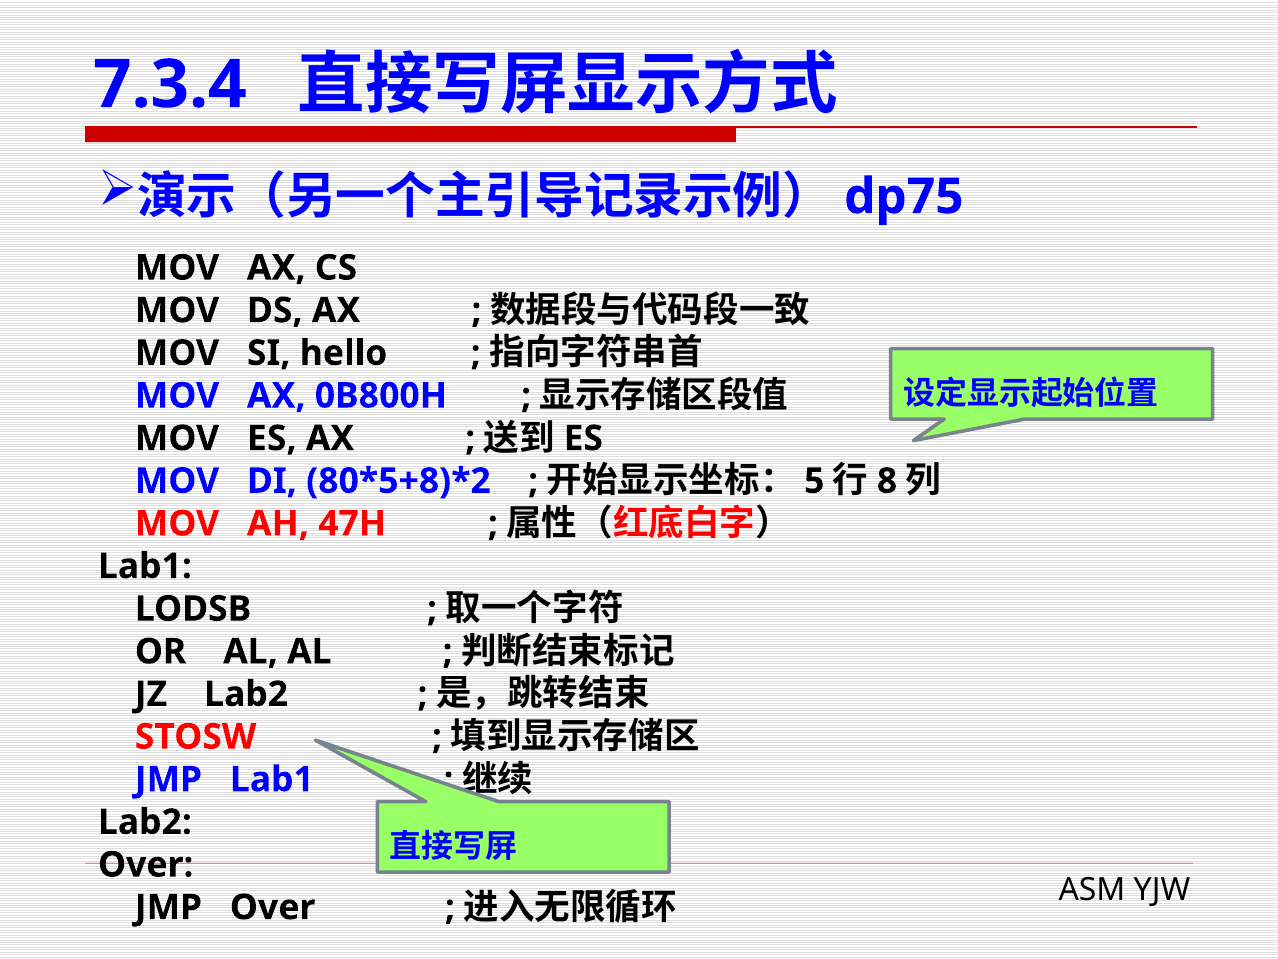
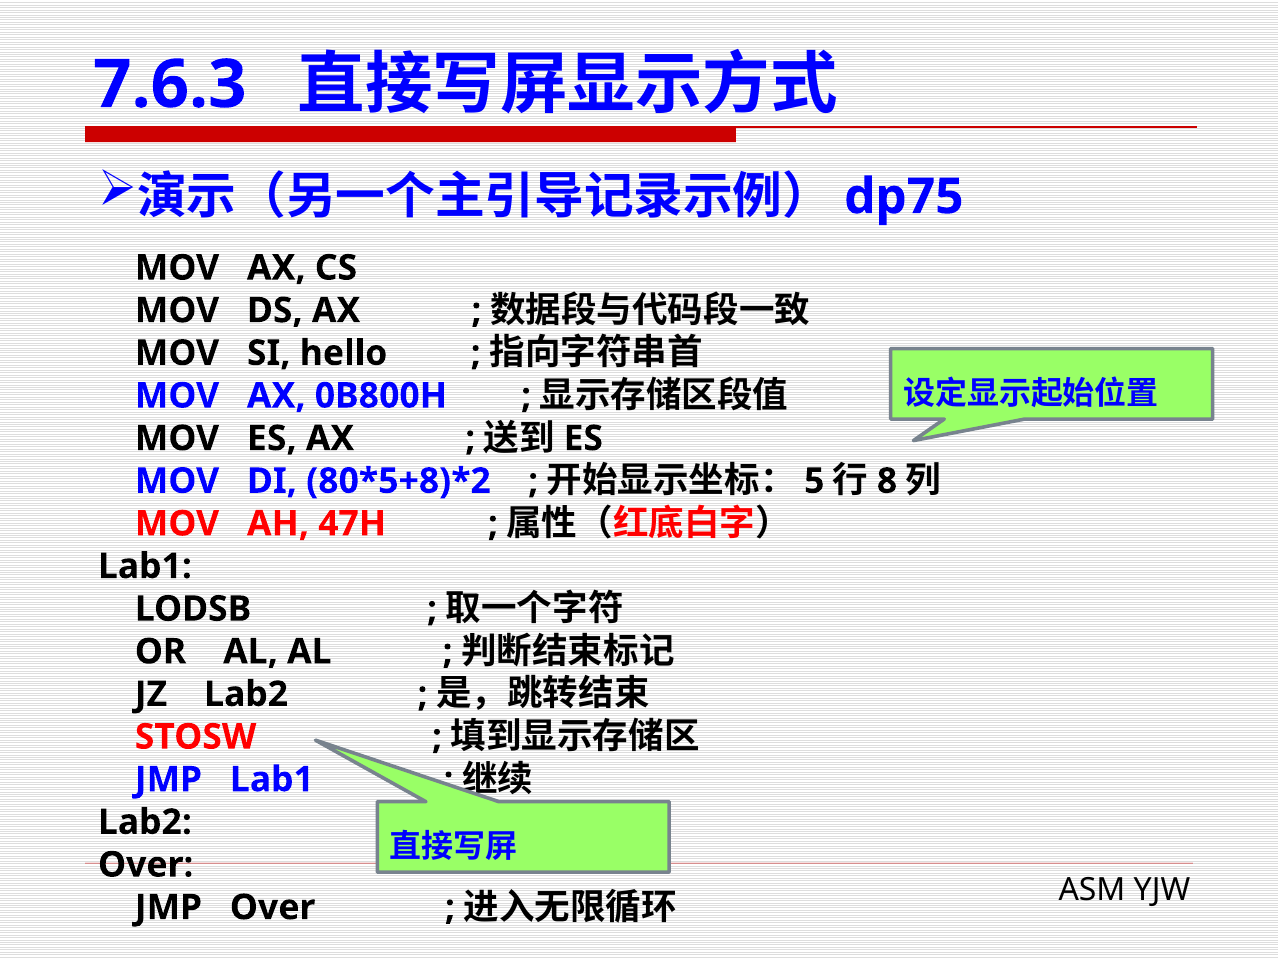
7.3.4: 7.3.4 -> 7.6.3
